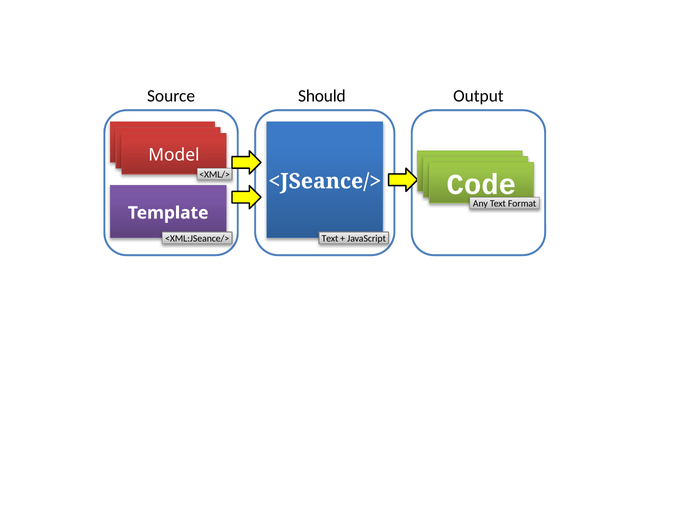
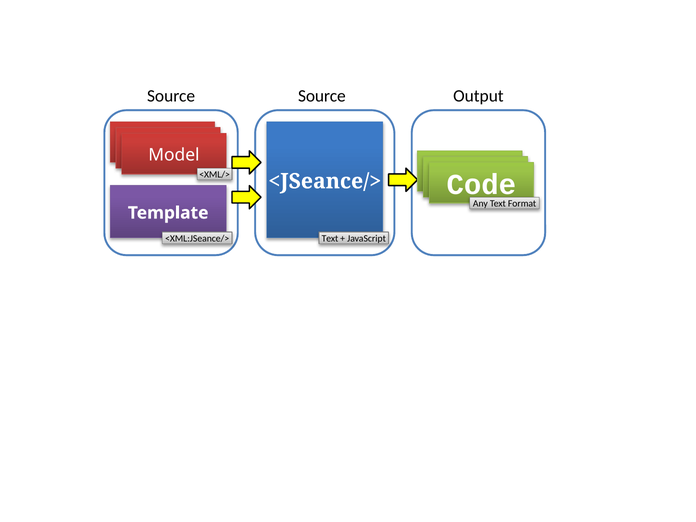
Source Should: Should -> Source
